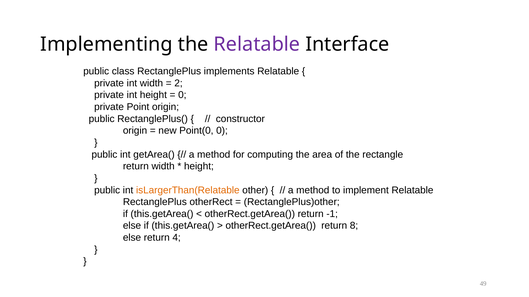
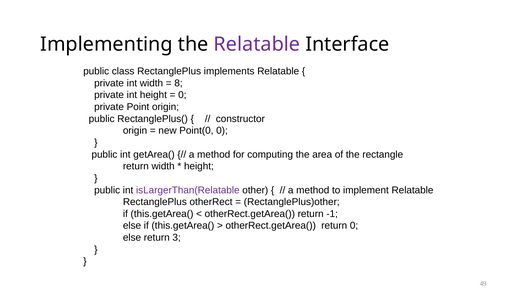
2: 2 -> 8
isLargerThan(Relatable colour: orange -> purple
return 8: 8 -> 0
4: 4 -> 3
